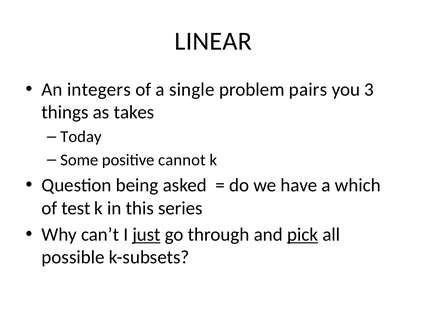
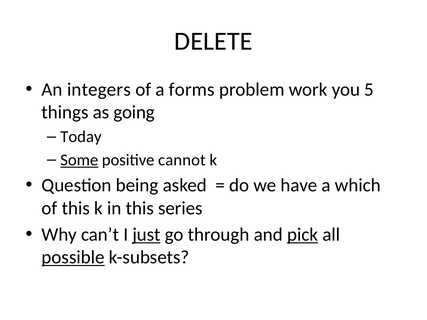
LINEAR: LINEAR -> DELETE
single: single -> forms
pairs: pairs -> work
3: 3 -> 5
takes: takes -> going
Some underline: none -> present
of test: test -> this
possible underline: none -> present
